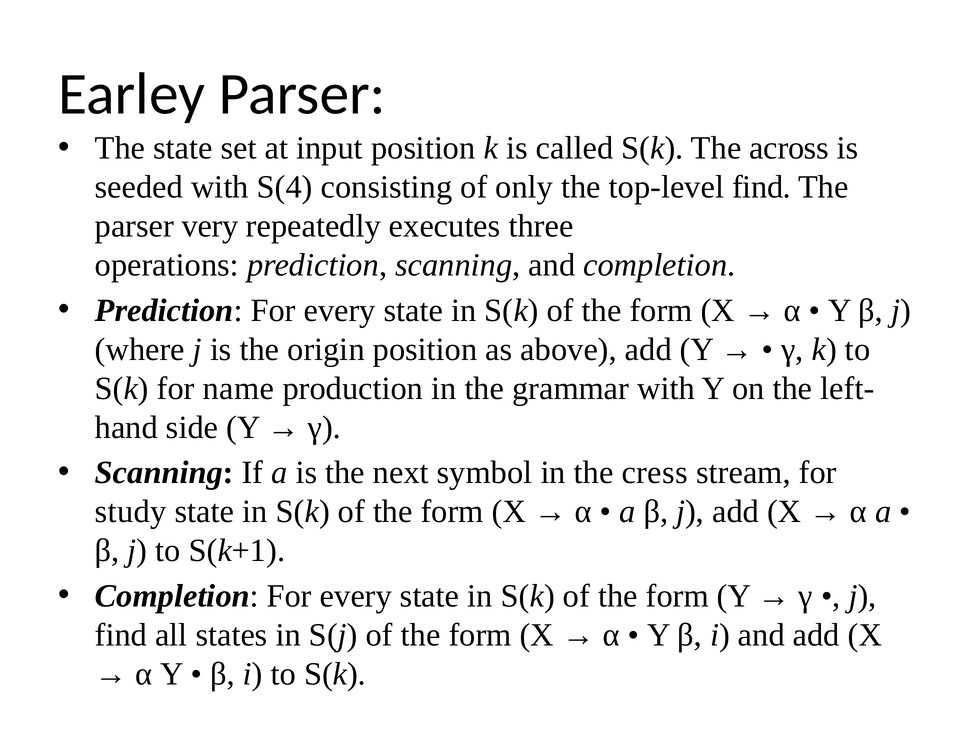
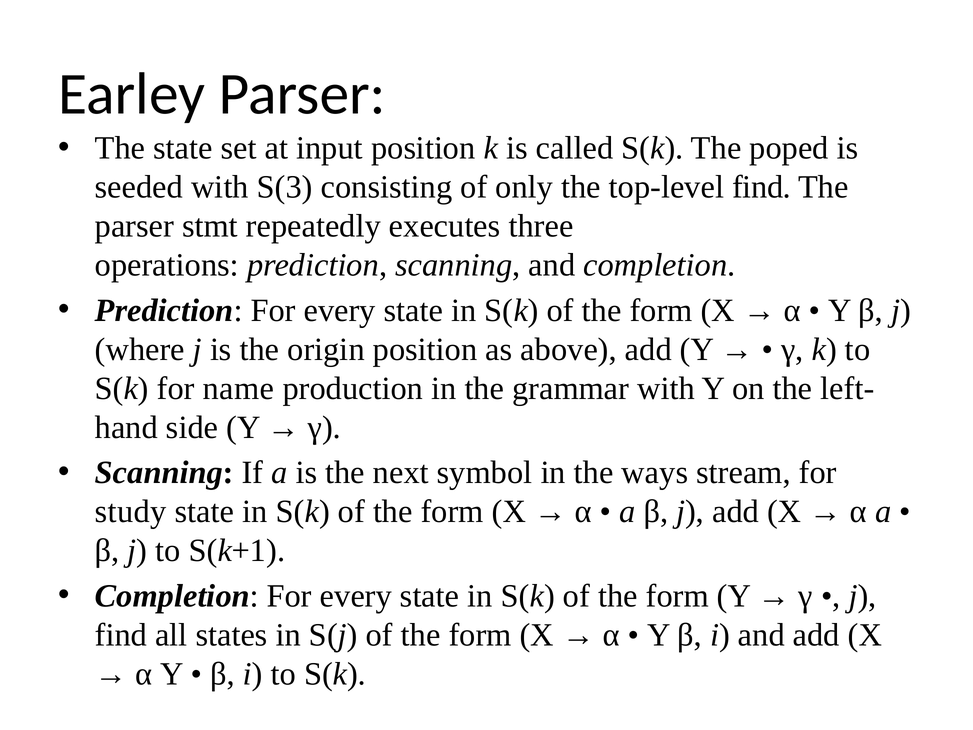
across: across -> poped
S(4: S(4 -> S(3
very: very -> stmt
cress: cress -> ways
